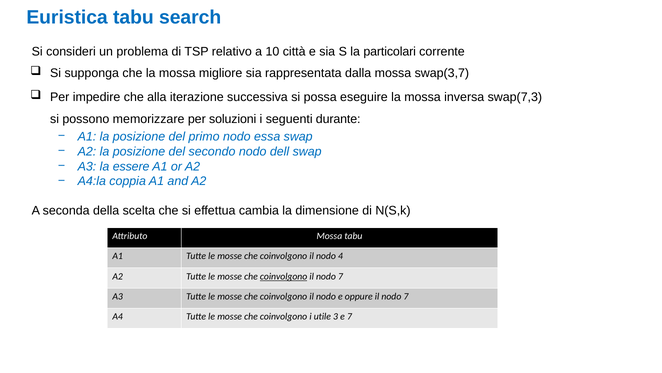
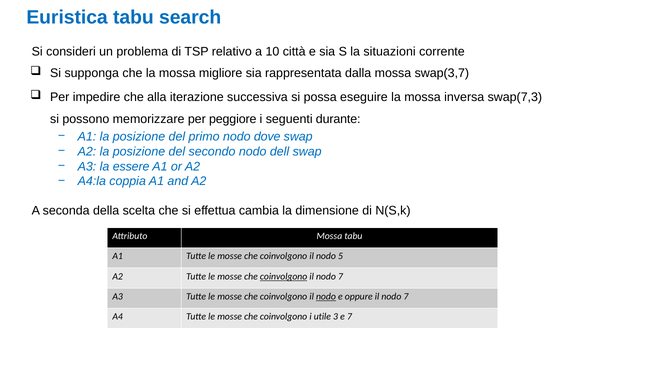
particolari: particolari -> situazioni
soluzioni: soluzioni -> peggiore
essa: essa -> dove
4: 4 -> 5
nodo at (326, 296) underline: none -> present
